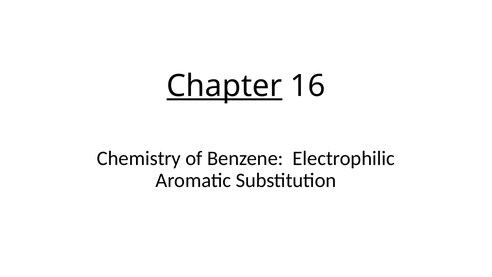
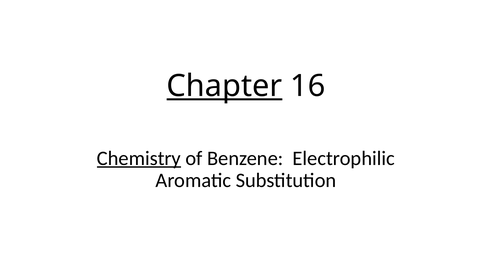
Chemistry underline: none -> present
